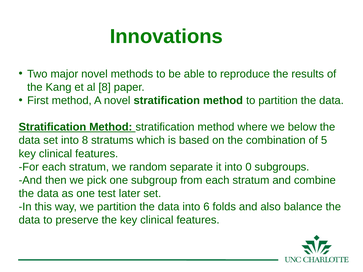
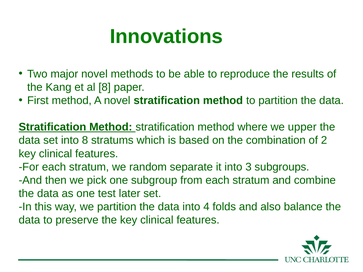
below: below -> upper
5: 5 -> 2
0: 0 -> 3
6: 6 -> 4
